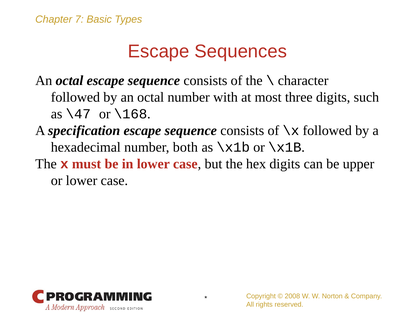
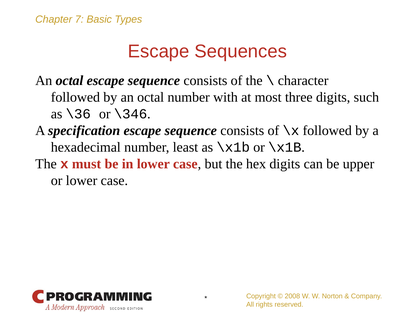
\47: \47 -> \36
\168: \168 -> \346
both: both -> least
